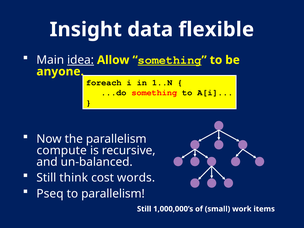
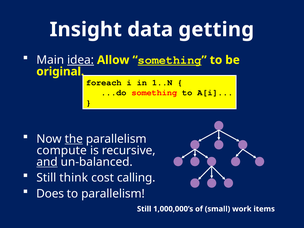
flexible: flexible -> getting
anyone: anyone -> original
the underline: none -> present
and underline: none -> present
words: words -> calling
Pseq: Pseq -> Does
